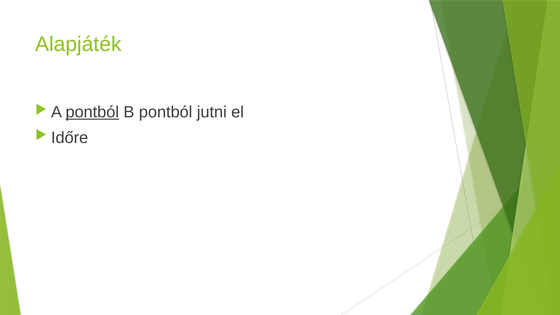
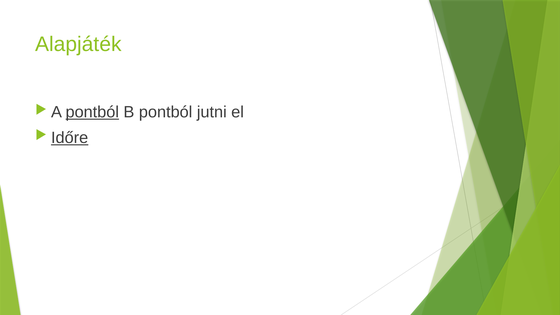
Időre underline: none -> present
